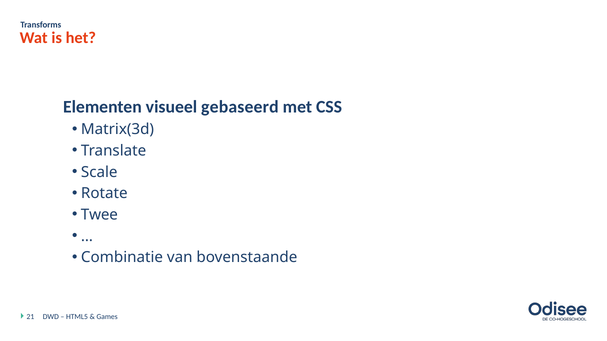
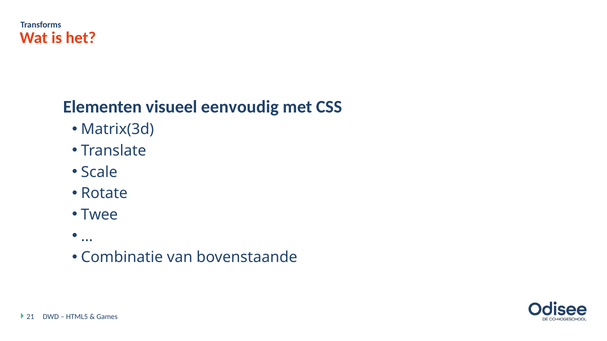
gebaseerd: gebaseerd -> eenvoudig
